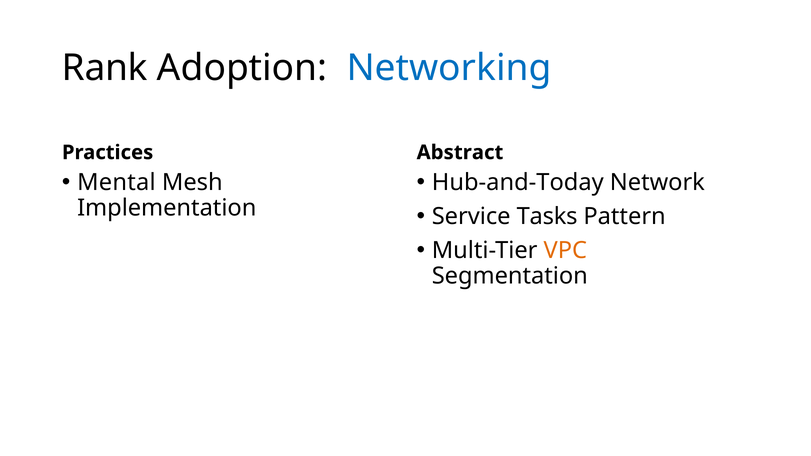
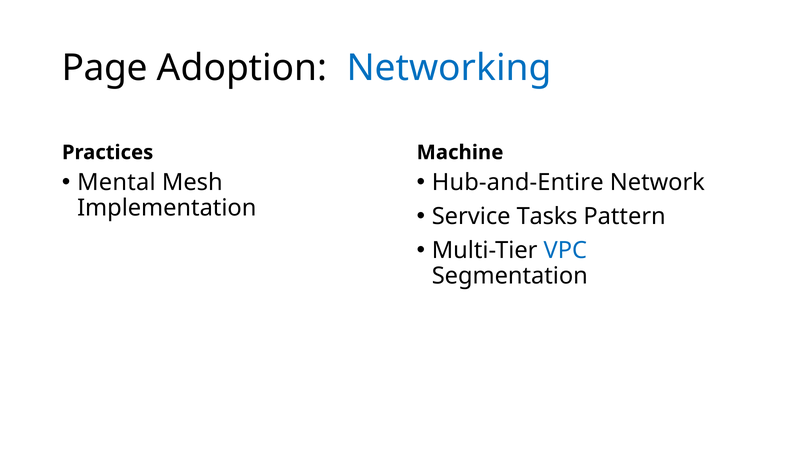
Rank: Rank -> Page
Abstract: Abstract -> Machine
Hub-and-Today: Hub-and-Today -> Hub-and-Entire
VPC colour: orange -> blue
